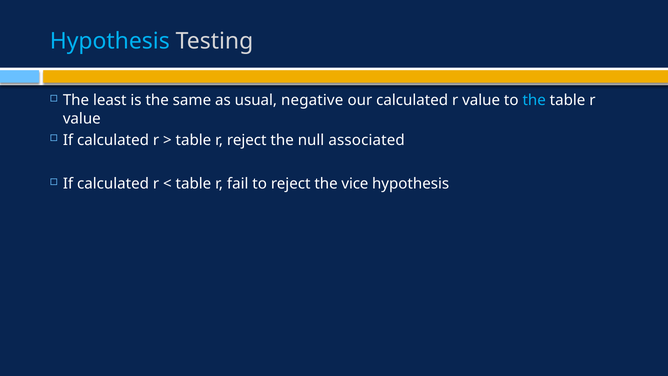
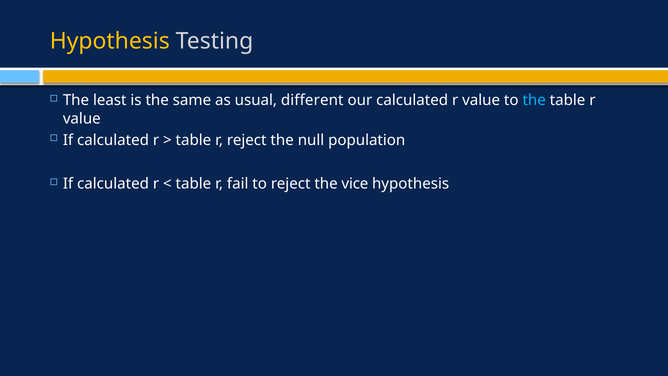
Hypothesis at (110, 41) colour: light blue -> yellow
negative: negative -> different
associated: associated -> population
